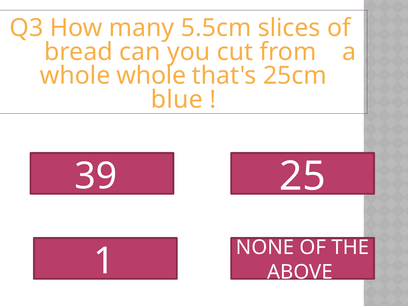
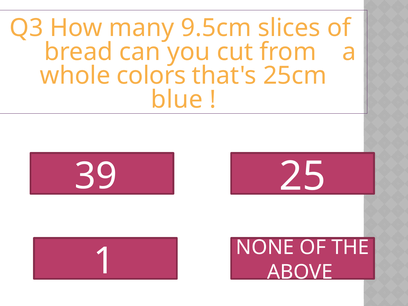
5.5cm: 5.5cm -> 9.5cm
whole whole: whole -> colors
